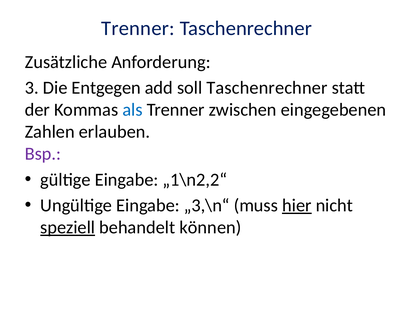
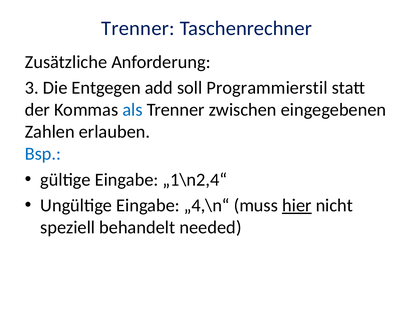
soll Taschenrechner: Taschenrechner -> Programmierstil
Bsp colour: purple -> blue
„1\n2,2“: „1\n2,2“ -> „1\n2,4“
„3,\n“: „3,\n“ -> „4,\n“
speziell underline: present -> none
können: können -> needed
